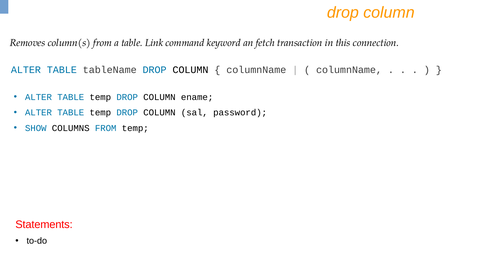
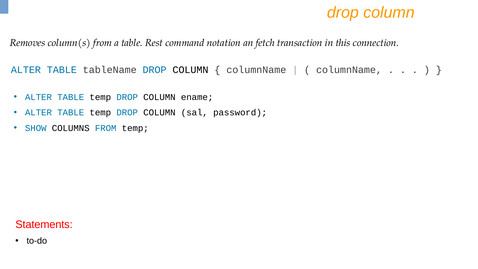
Link: Link -> Rest
keyword: keyword -> notation
